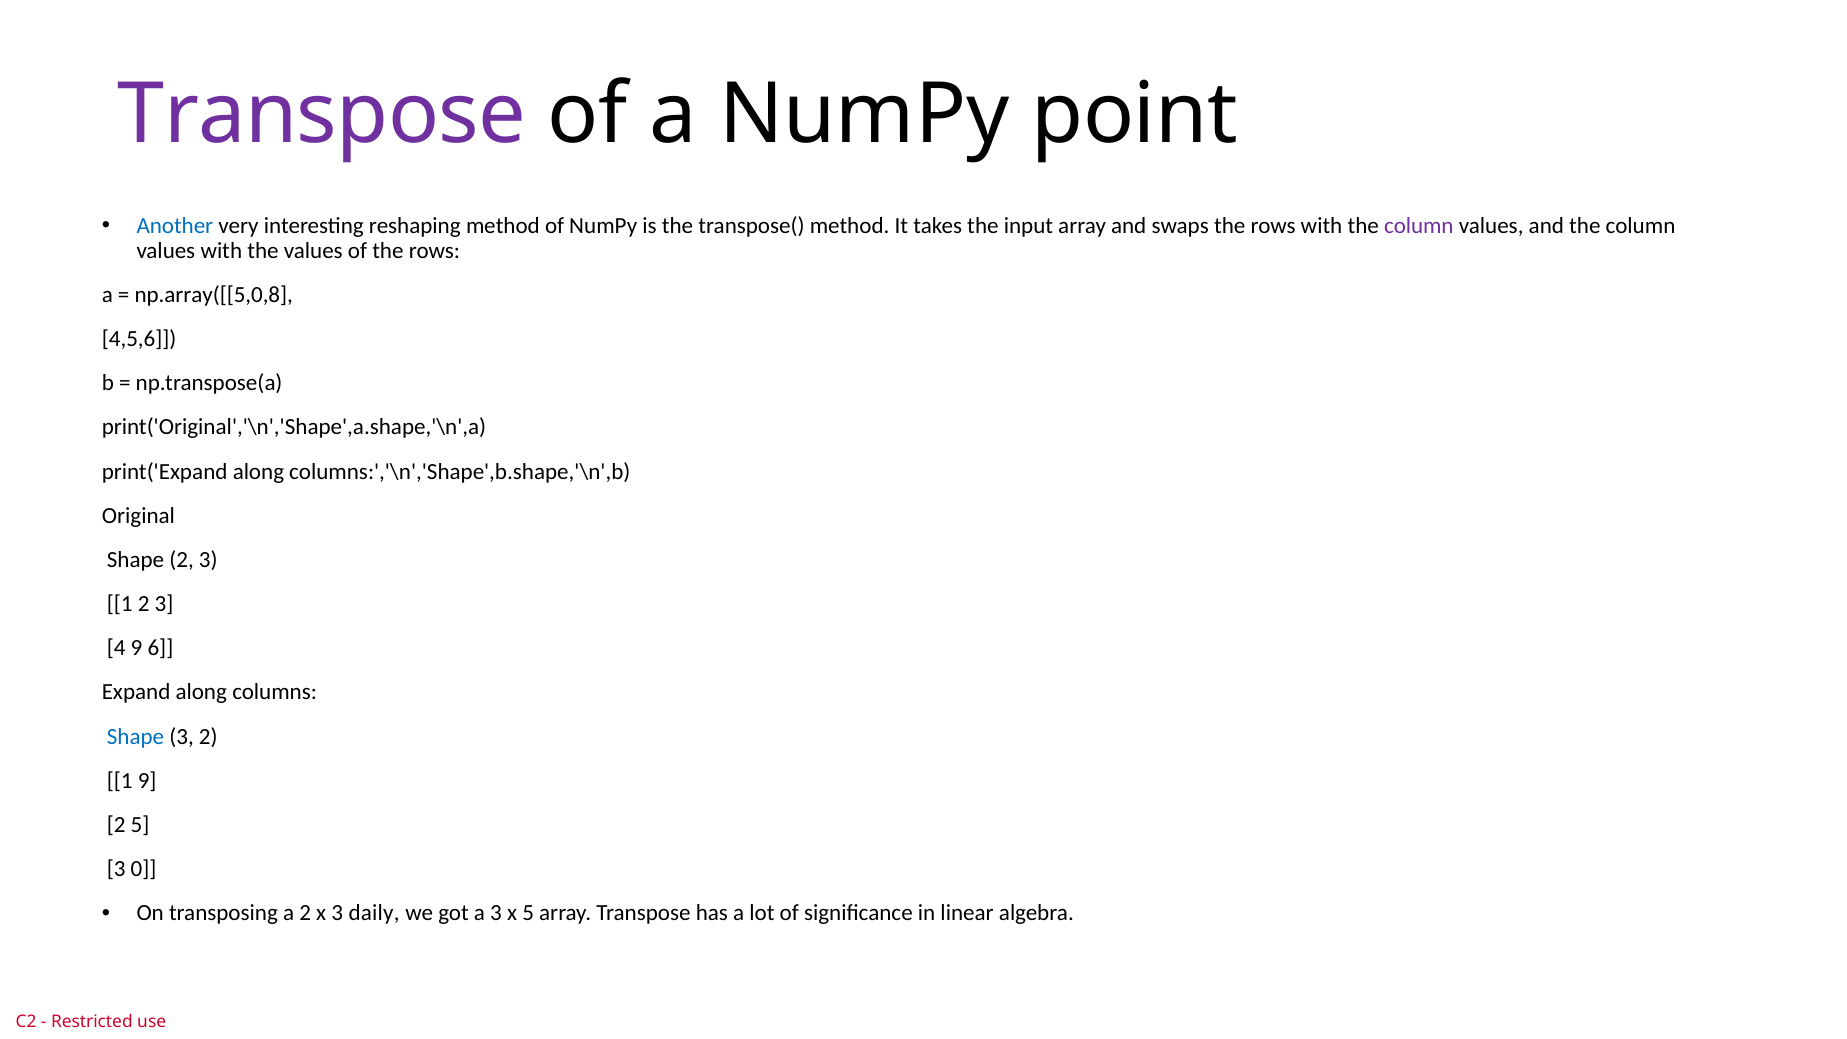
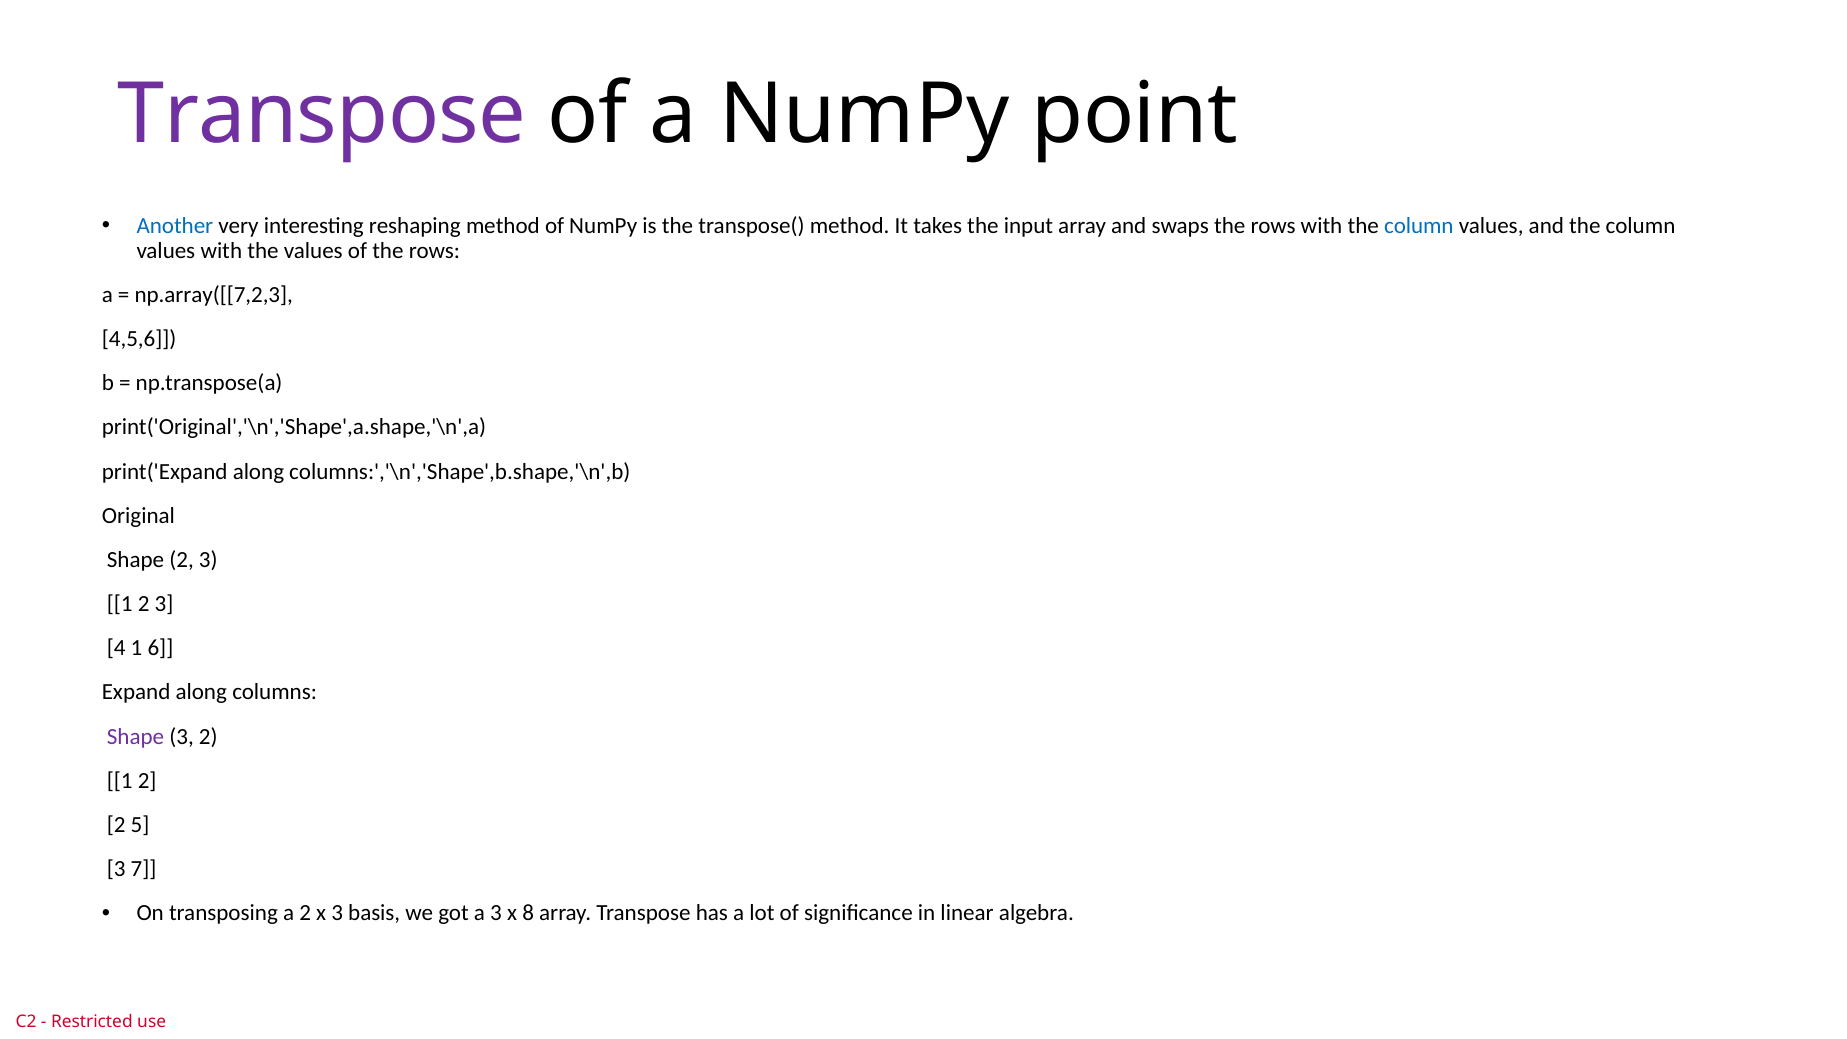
column at (1419, 226) colour: purple -> blue
np.array([[5,0,8: np.array([[5,0,8 -> np.array([[7,2,3
4 9: 9 -> 1
Shape at (136, 736) colour: blue -> purple
9 at (147, 781): 9 -> 2
0: 0 -> 7
daily: daily -> basis
x 5: 5 -> 8
